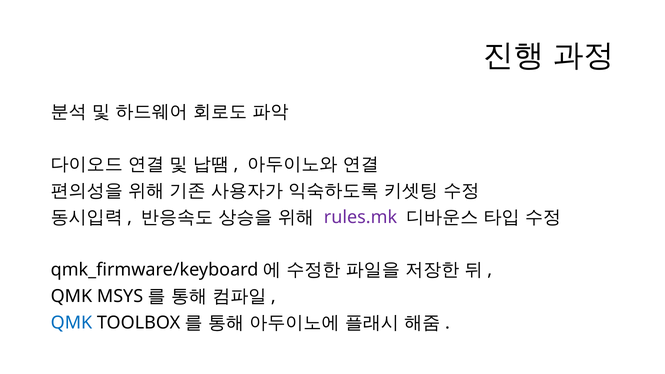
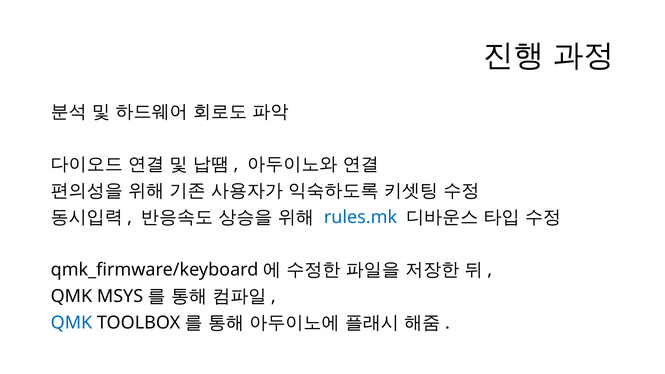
rules.mk colour: purple -> blue
